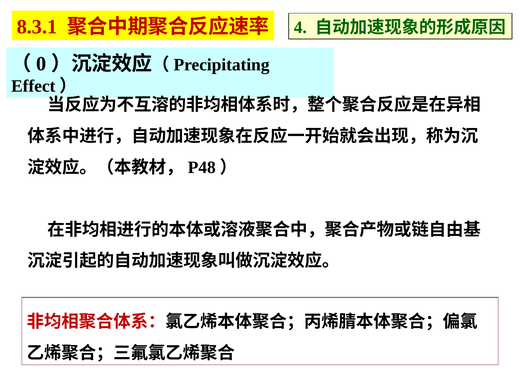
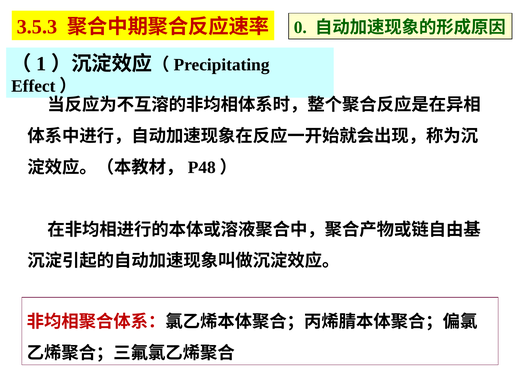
8.3.1: 8.3.1 -> 3.5.3
4: 4 -> 0
0: 0 -> 1
